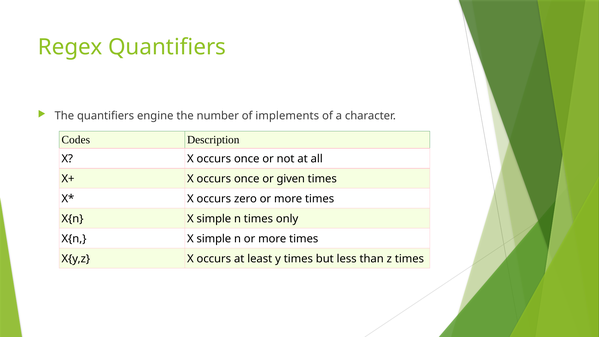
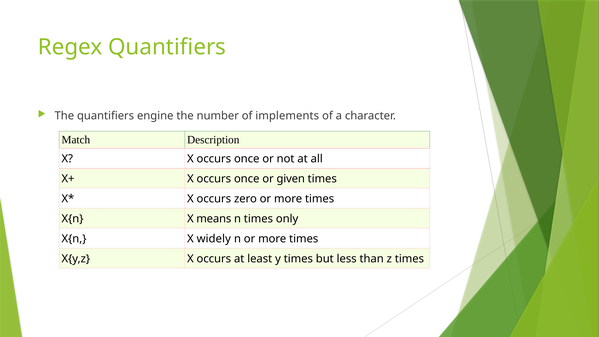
Codes: Codes -> Match
simple at (214, 219): simple -> means
simple at (214, 239): simple -> widely
